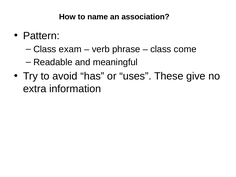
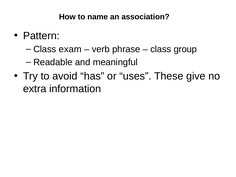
come: come -> group
